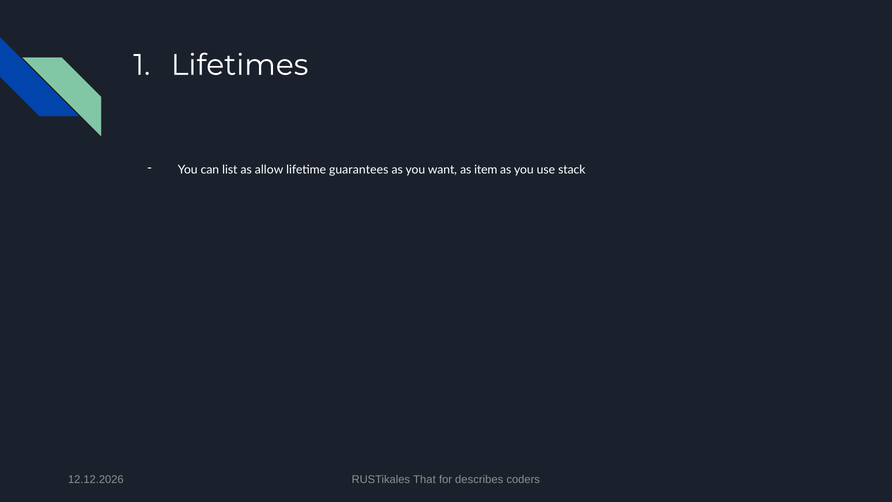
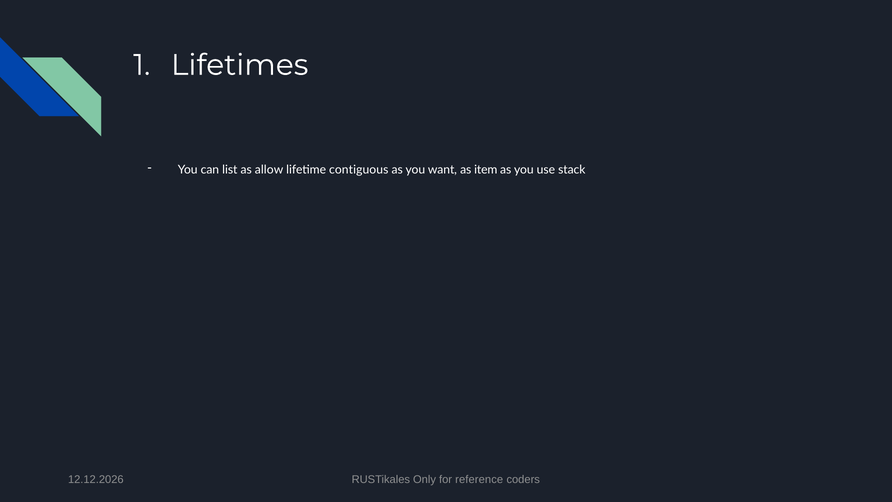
guarantees: guarantees -> contiguous
That: That -> Only
describes: describes -> reference
